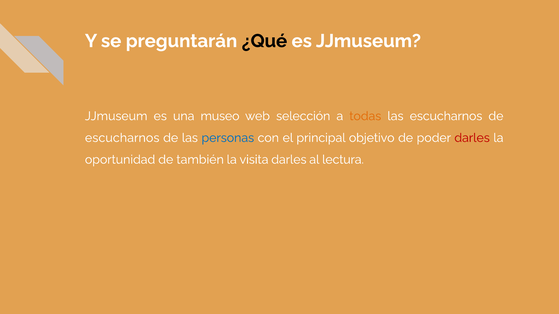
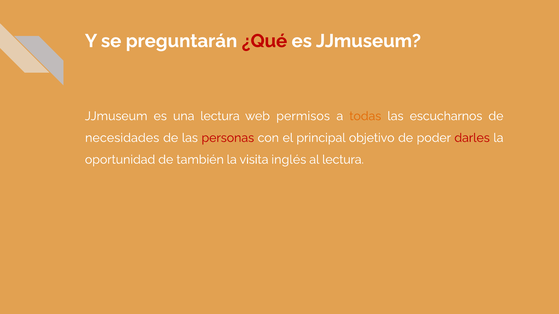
¿Qué colour: black -> red
una museo: museo -> lectura
selección: selección -> permisos
escucharnos at (122, 138): escucharnos -> necesidades
personas colour: blue -> red
visita darles: darles -> inglés
